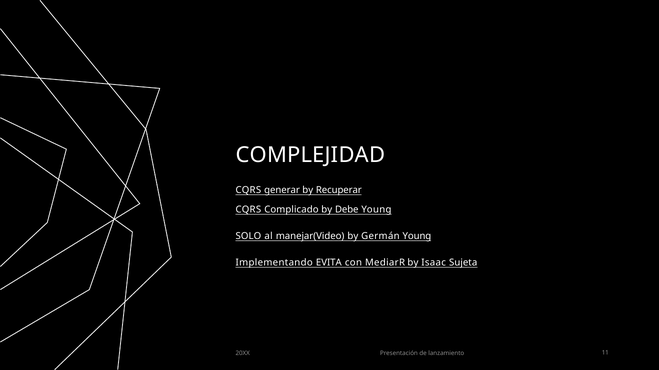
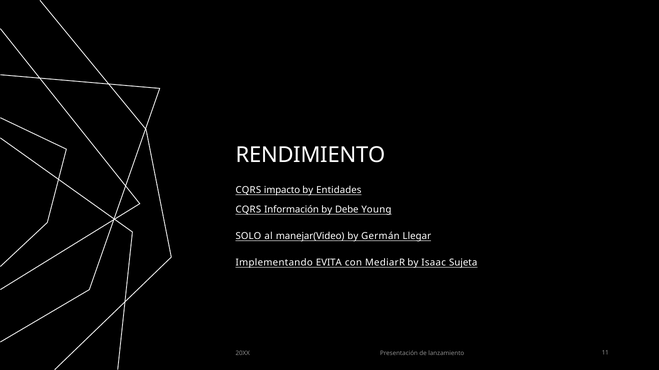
COMPLEJIDAD: COMPLEJIDAD -> RENDIMIENTO
generar: generar -> impacto
Recuperar: Recuperar -> Entidades
Complicado: Complicado -> Información
Germán Young: Young -> Llegar
